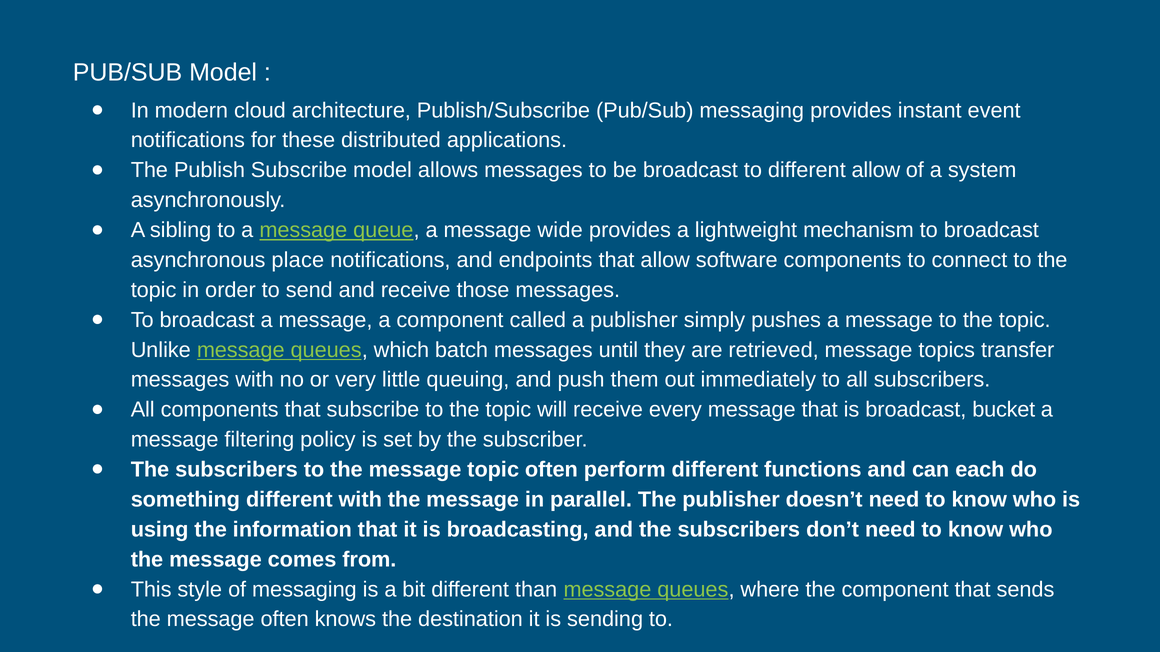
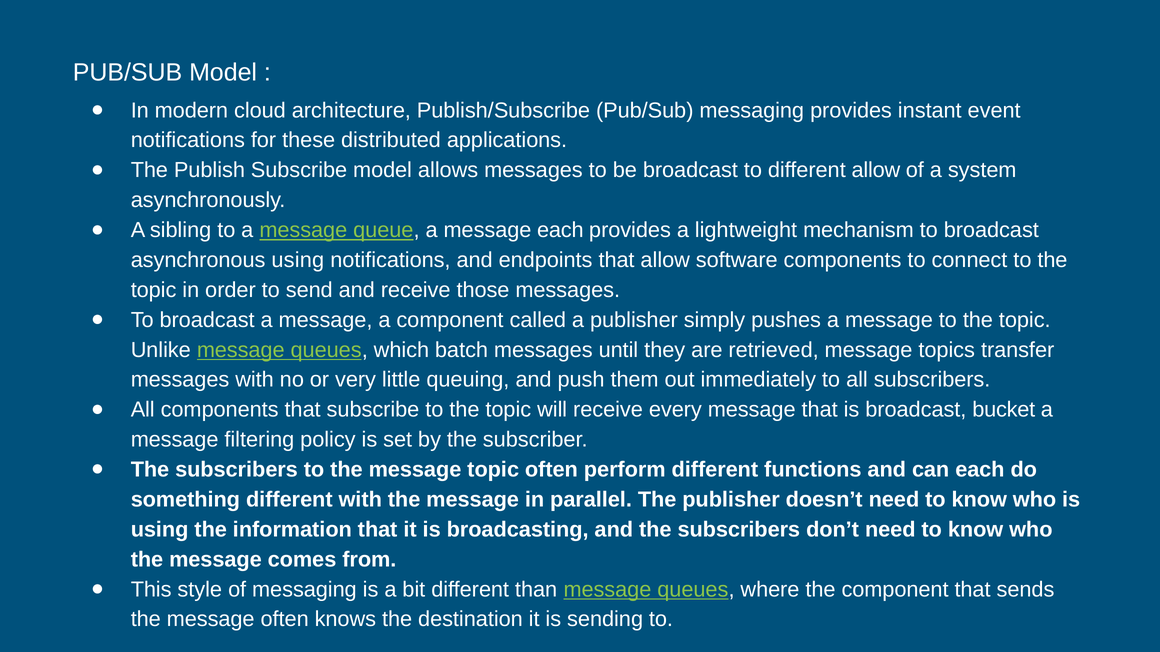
message wide: wide -> each
asynchronous place: place -> using
